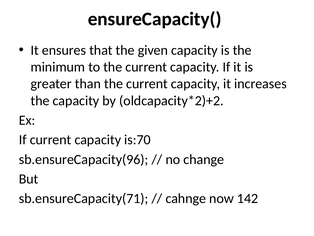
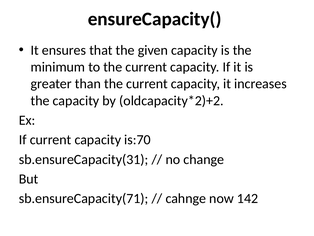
sb.ensureCapacity(96: sb.ensureCapacity(96 -> sb.ensureCapacity(31
